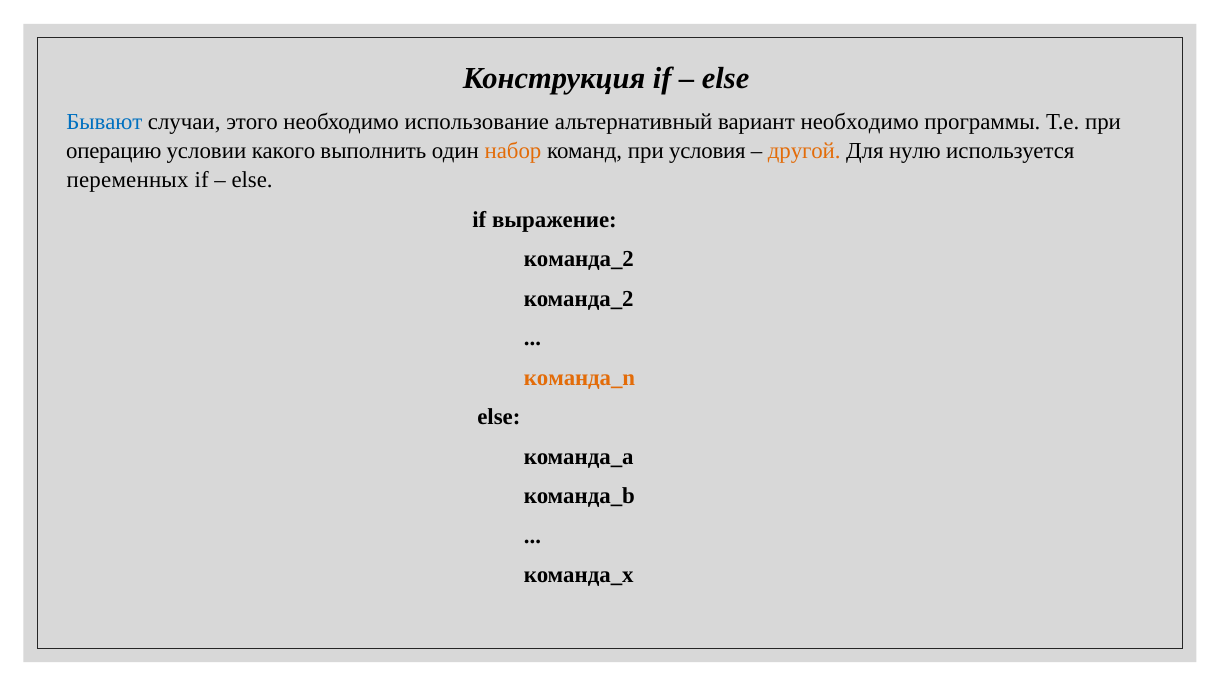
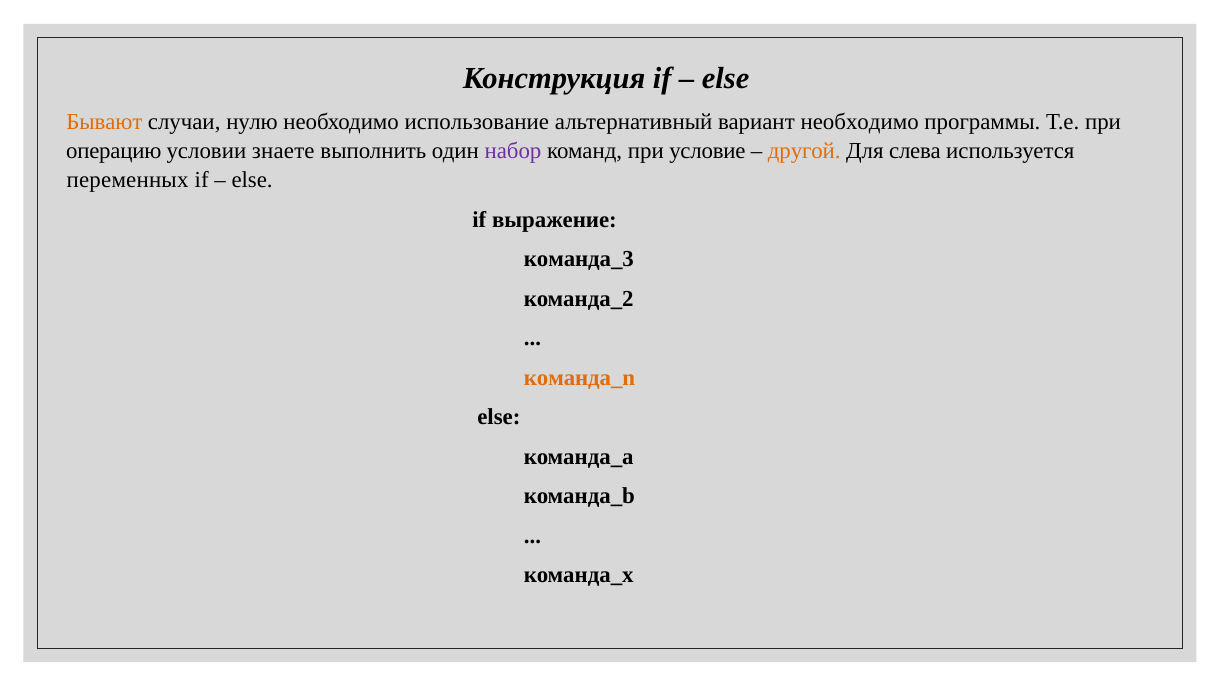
Бывают colour: blue -> orange
этого: этого -> нулю
какого: какого -> знаете
набор colour: orange -> purple
условия: условия -> условие
нулю: нулю -> слева
команда_2 at (579, 259): команда_2 -> команда_3
